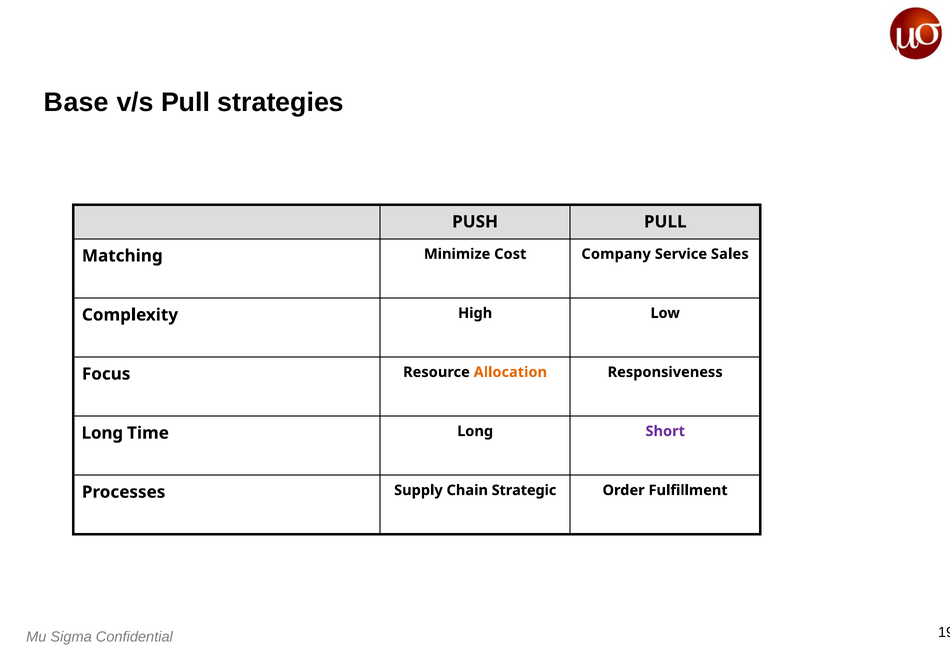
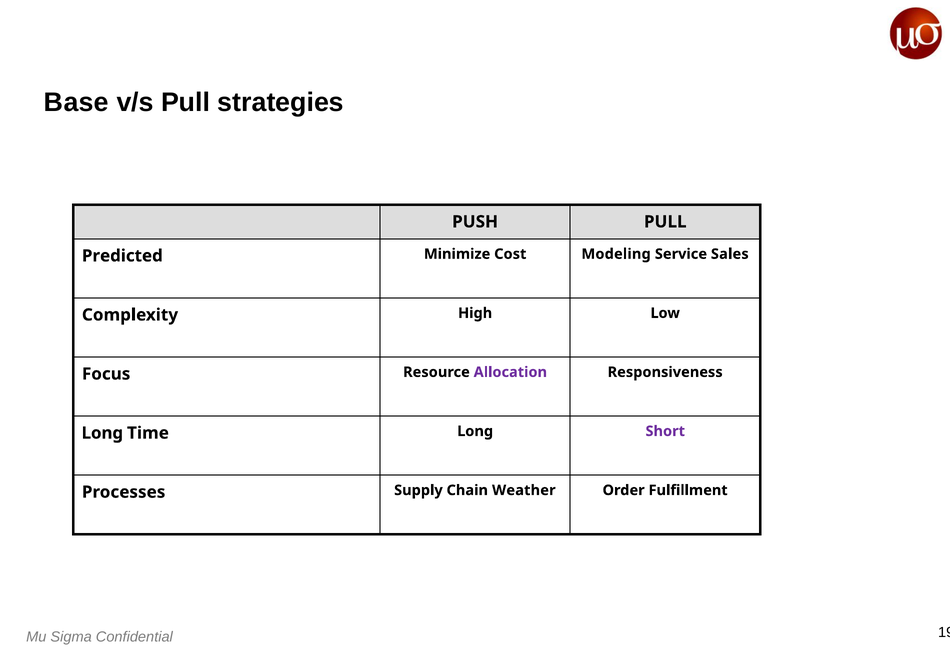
Matching: Matching -> Predicted
Company: Company -> Modeling
Allocation colour: orange -> purple
Strategic: Strategic -> Weather
